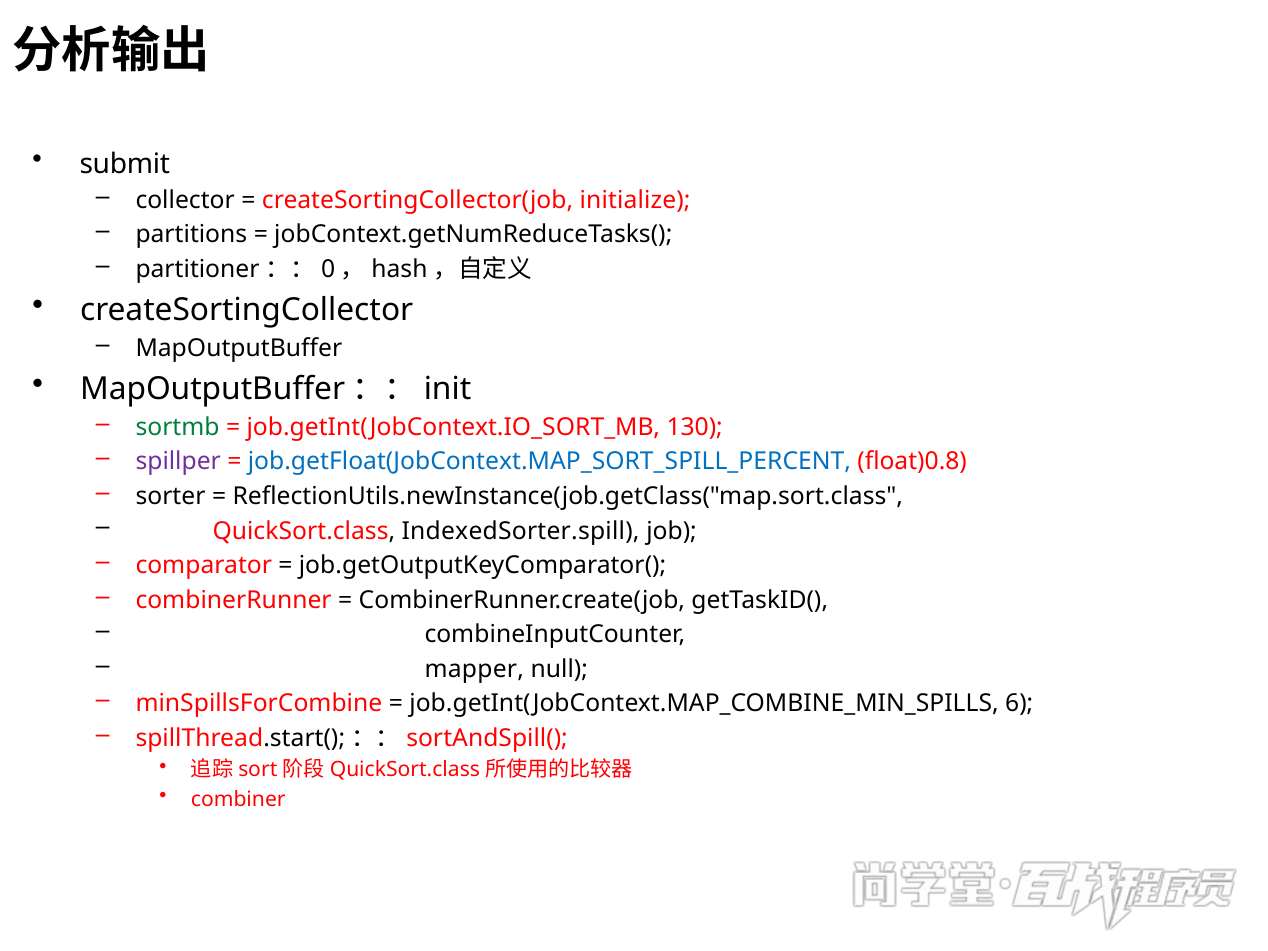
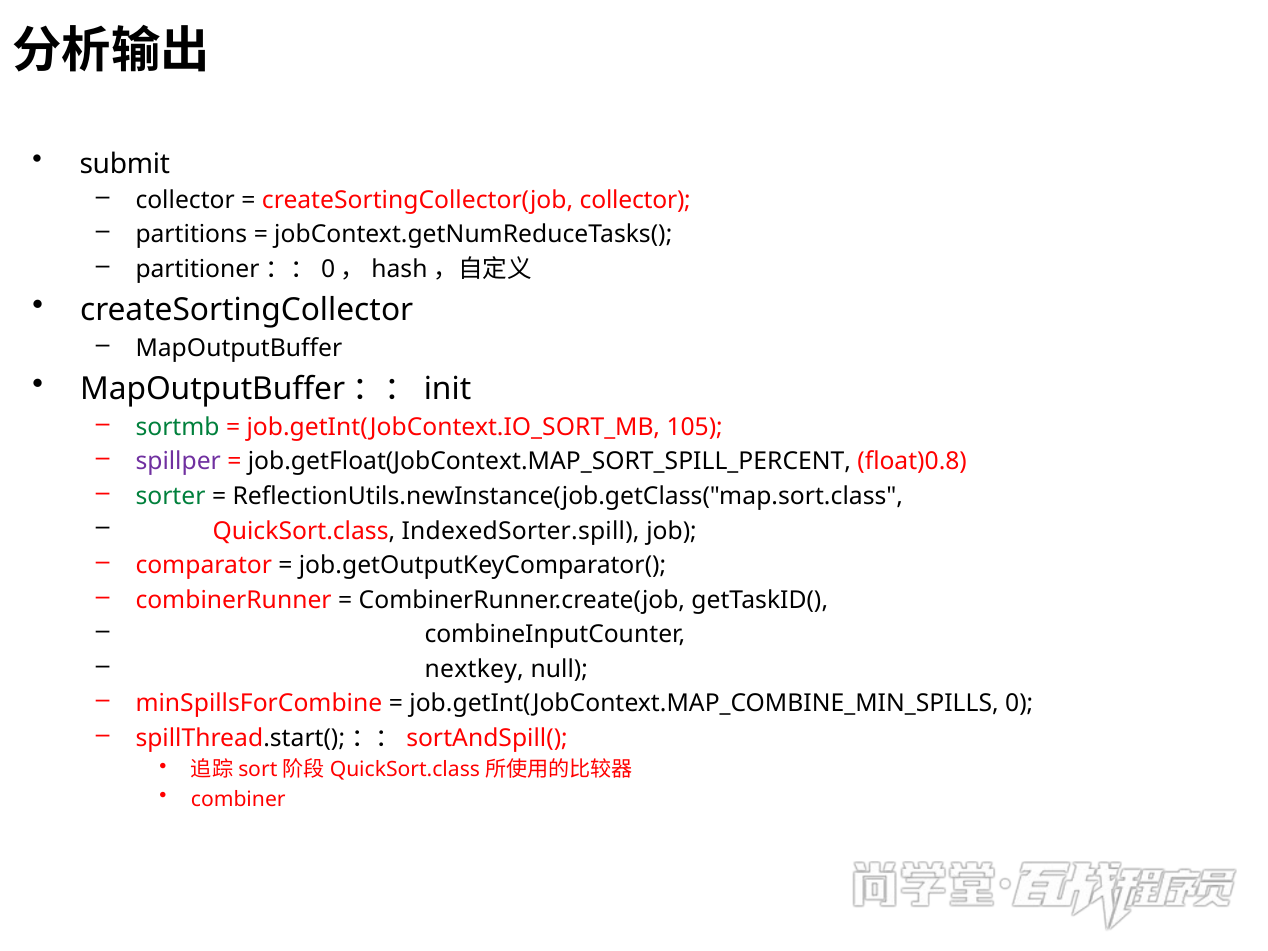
createSortingCollector(job initialize: initialize -> collector
130: 130 -> 105
job.getFloat(JobContext.MAP_SORT_SPILL_PERCENT colour: blue -> black
sorter colour: black -> green
mapper: mapper -> nextkey
6: 6 -> 0
